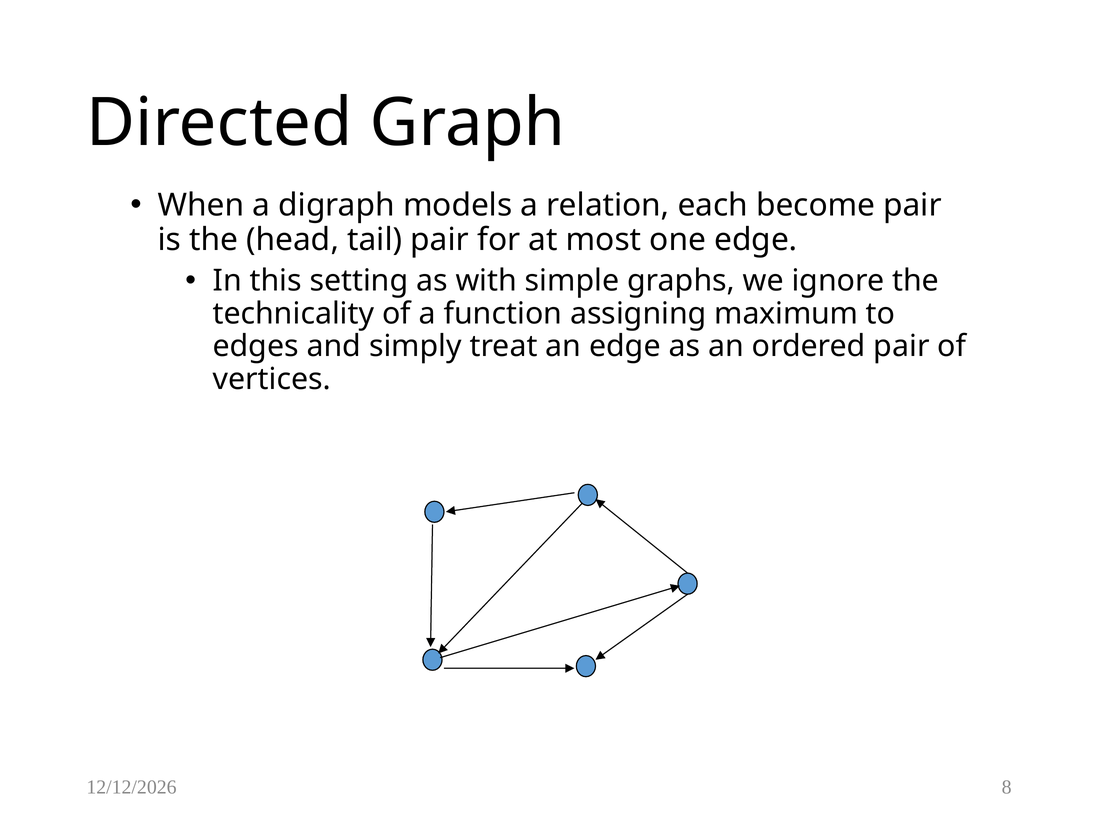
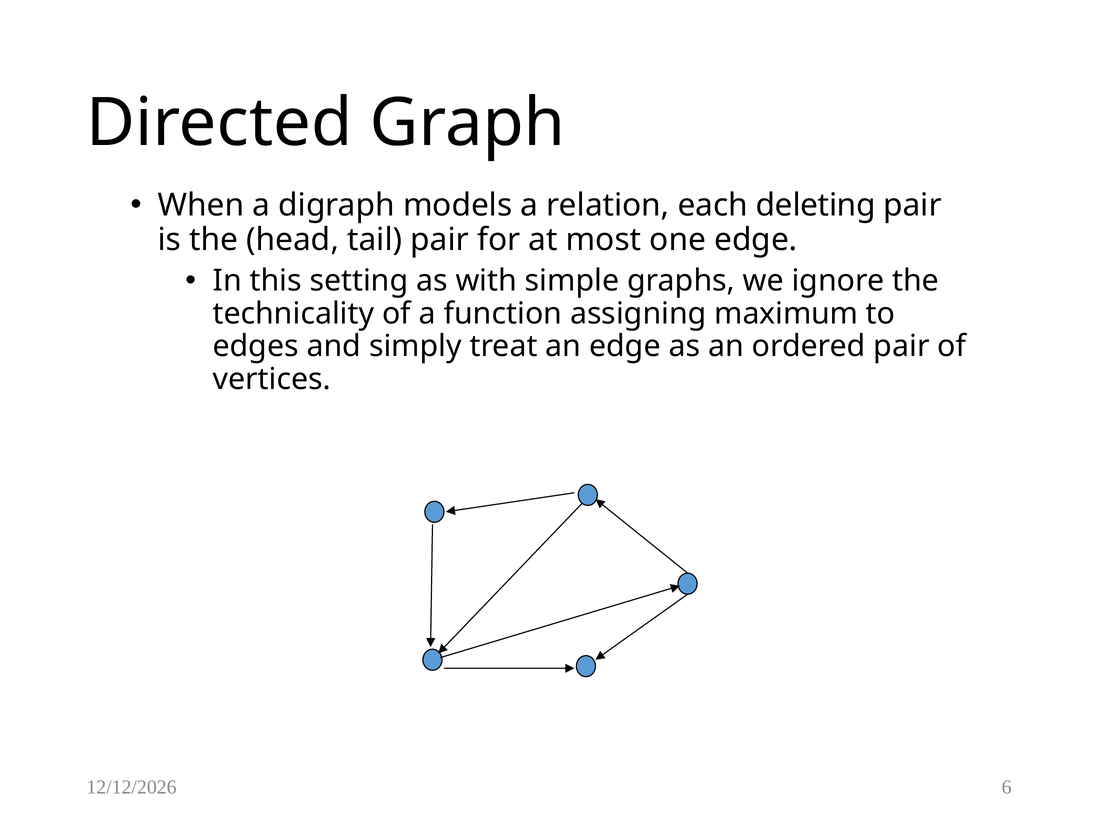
become: become -> deleting
8: 8 -> 6
